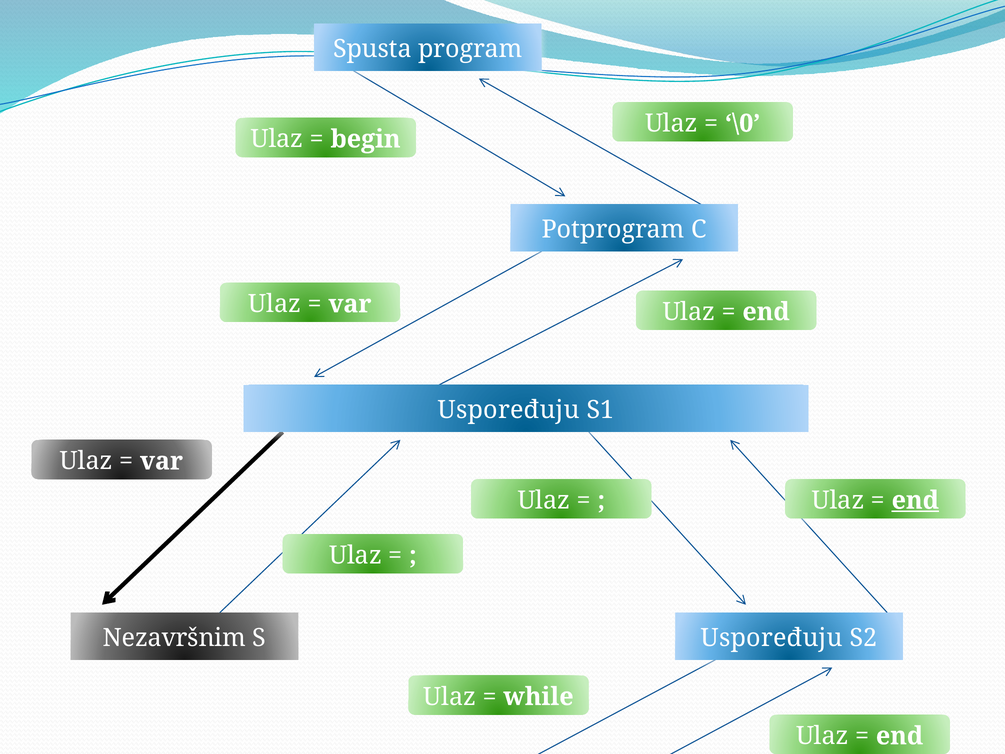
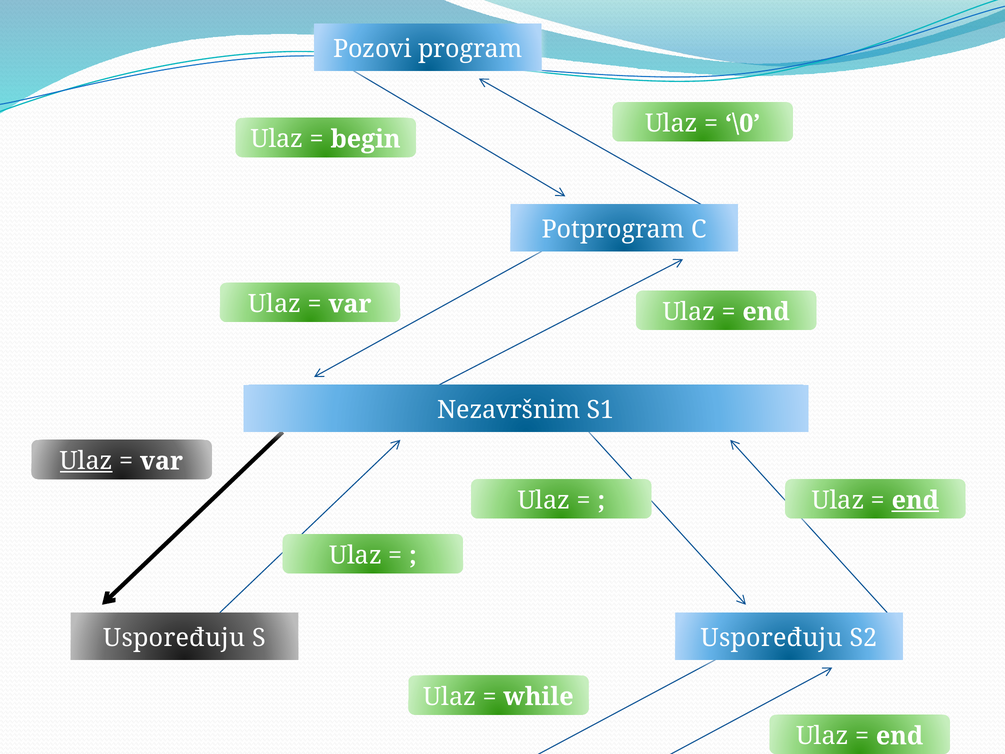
Spusta: Spusta -> Pozovi
Uspoređuju at (509, 410): Uspoređuju -> Nezavršnim
Ulaz at (86, 461) underline: none -> present
Nezavršnim at (174, 638): Nezavršnim -> Uspoređuju
